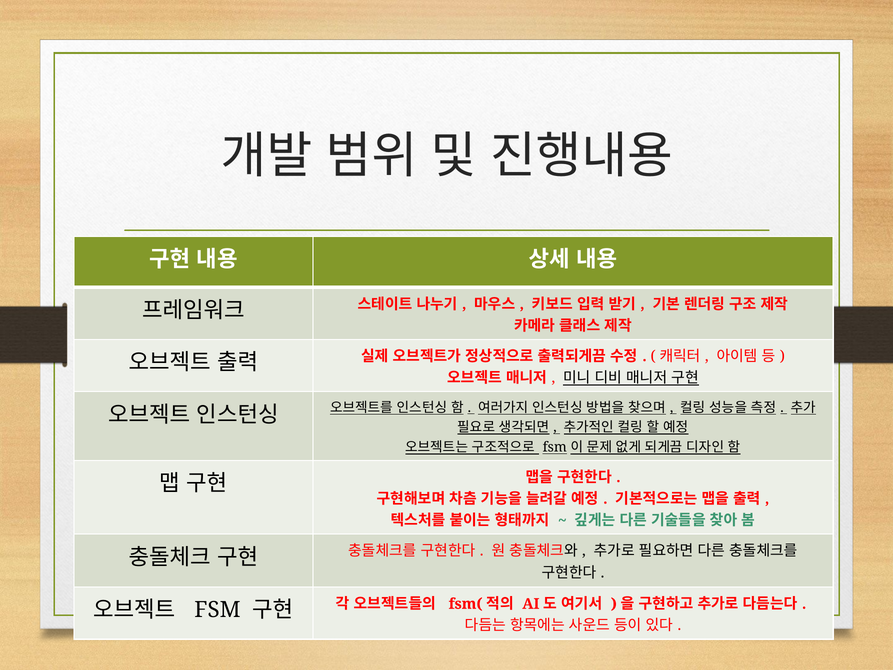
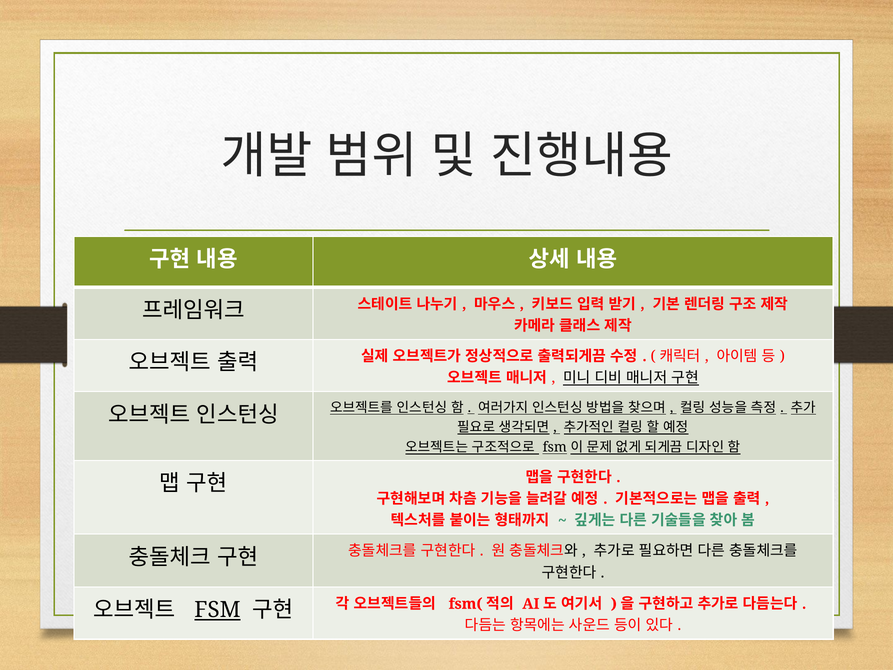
FSM at (217, 610) underline: none -> present
